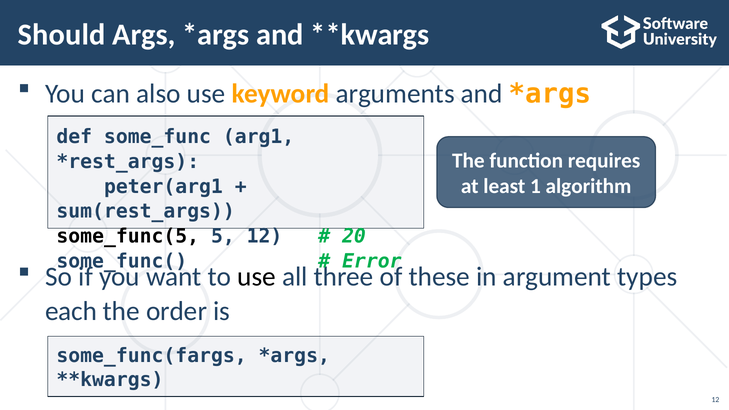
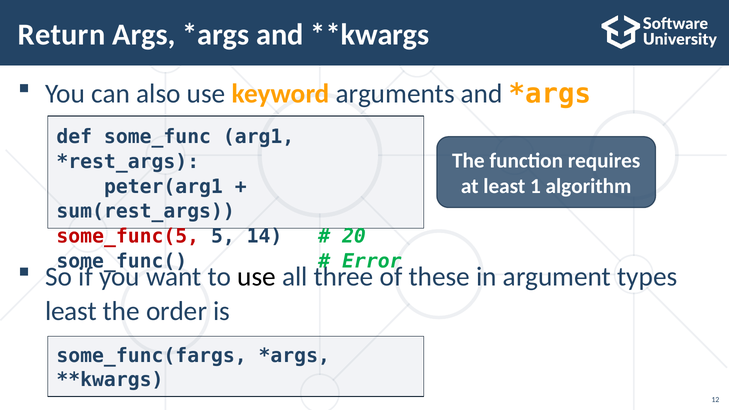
Should: Should -> Return
some_func(5 colour: black -> red
5 12: 12 -> 14
each at (71, 311): each -> least
